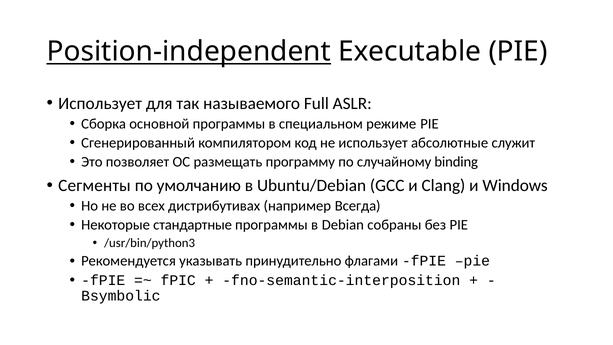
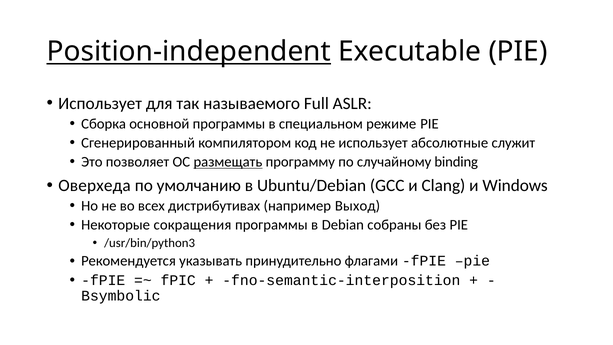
размещать underline: none -> present
Сегменты: Сегменты -> Оверхеда
Всегда: Всегда -> Выход
стандартные: стандартные -> сокращения
